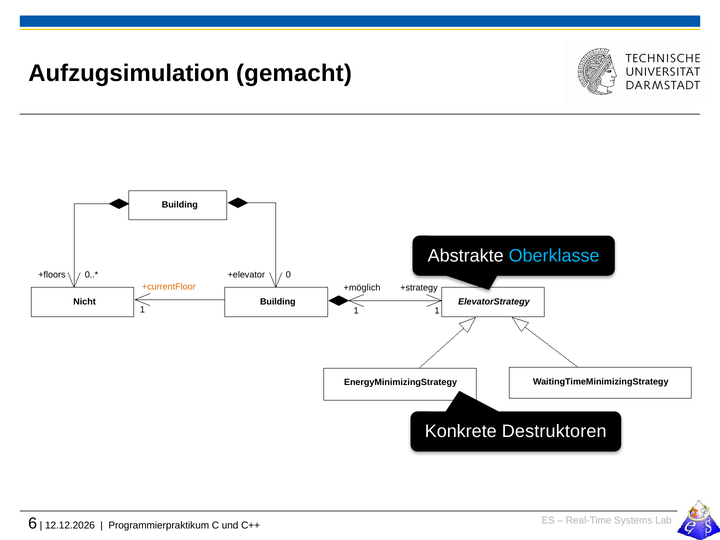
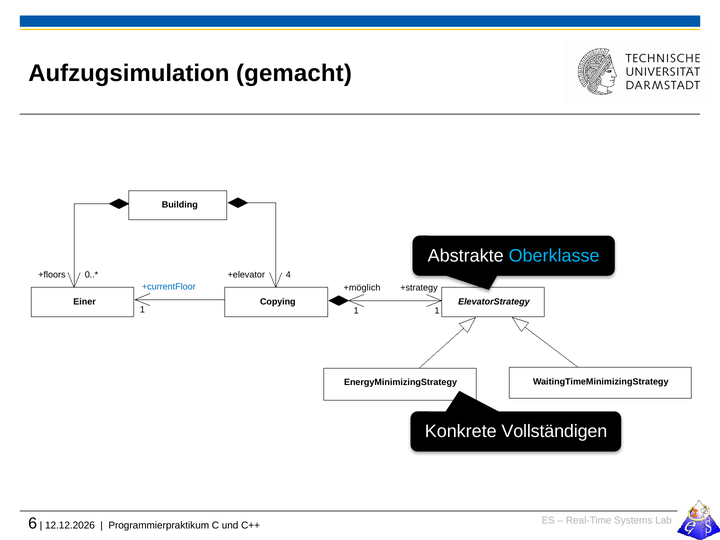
0: 0 -> 4
+currentFloor colour: orange -> blue
Nicht: Nicht -> Einer
Building at (278, 302): Building -> Copying
Destruktoren: Destruktoren -> Vollständigen
